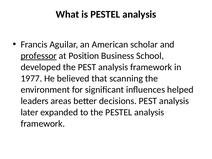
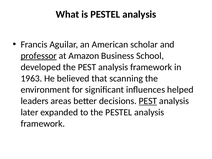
Position: Position -> Amazon
1977: 1977 -> 1963
PEST at (148, 101) underline: none -> present
